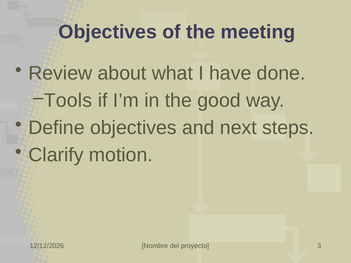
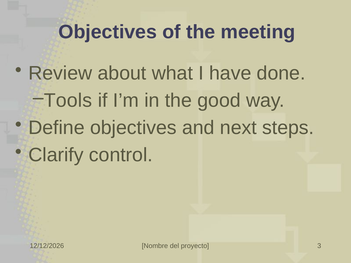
motion: motion -> control
